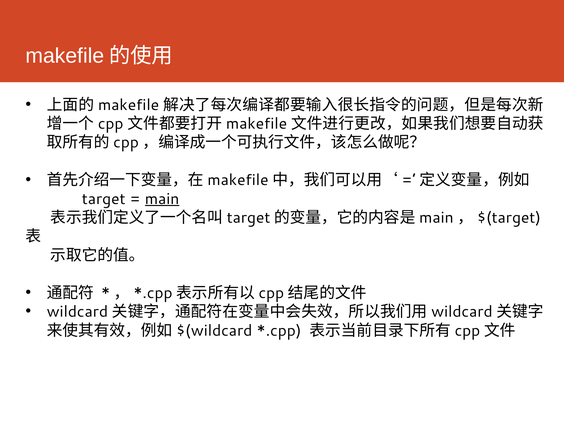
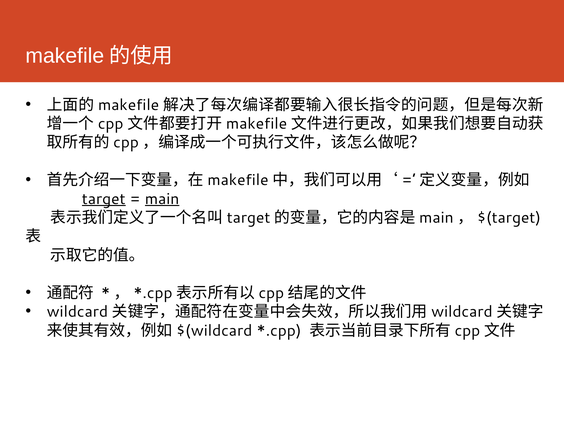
target underline: none -> present
